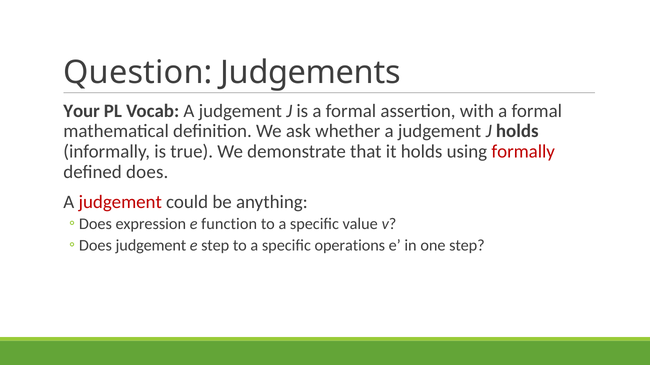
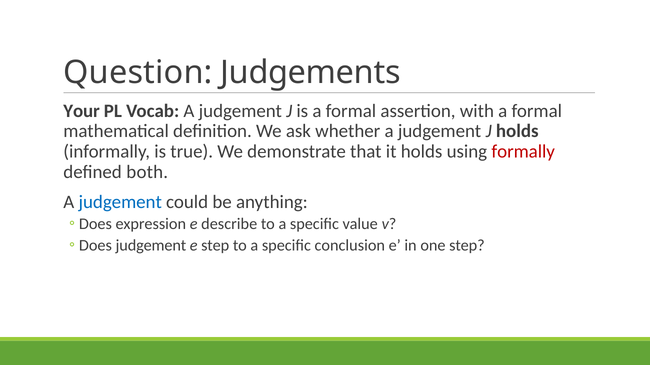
does: does -> both
judgement at (120, 202) colour: red -> blue
function: function -> describe
operations: operations -> conclusion
